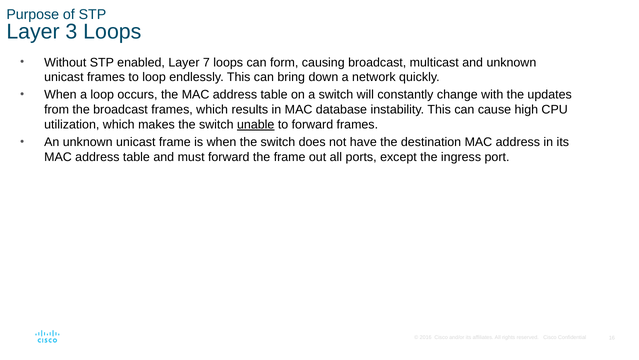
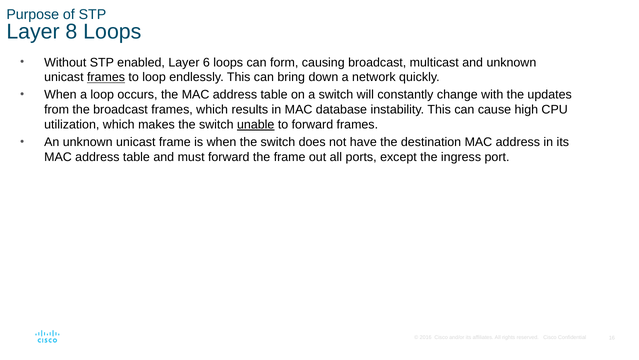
3: 3 -> 8
7: 7 -> 6
frames at (106, 77) underline: none -> present
